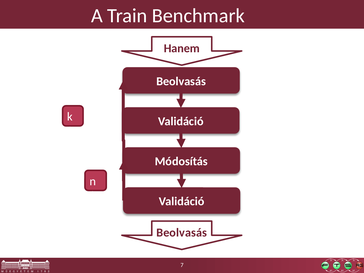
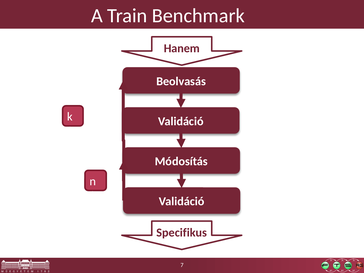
Beolvasás at (182, 233): Beolvasás -> Specifikus
